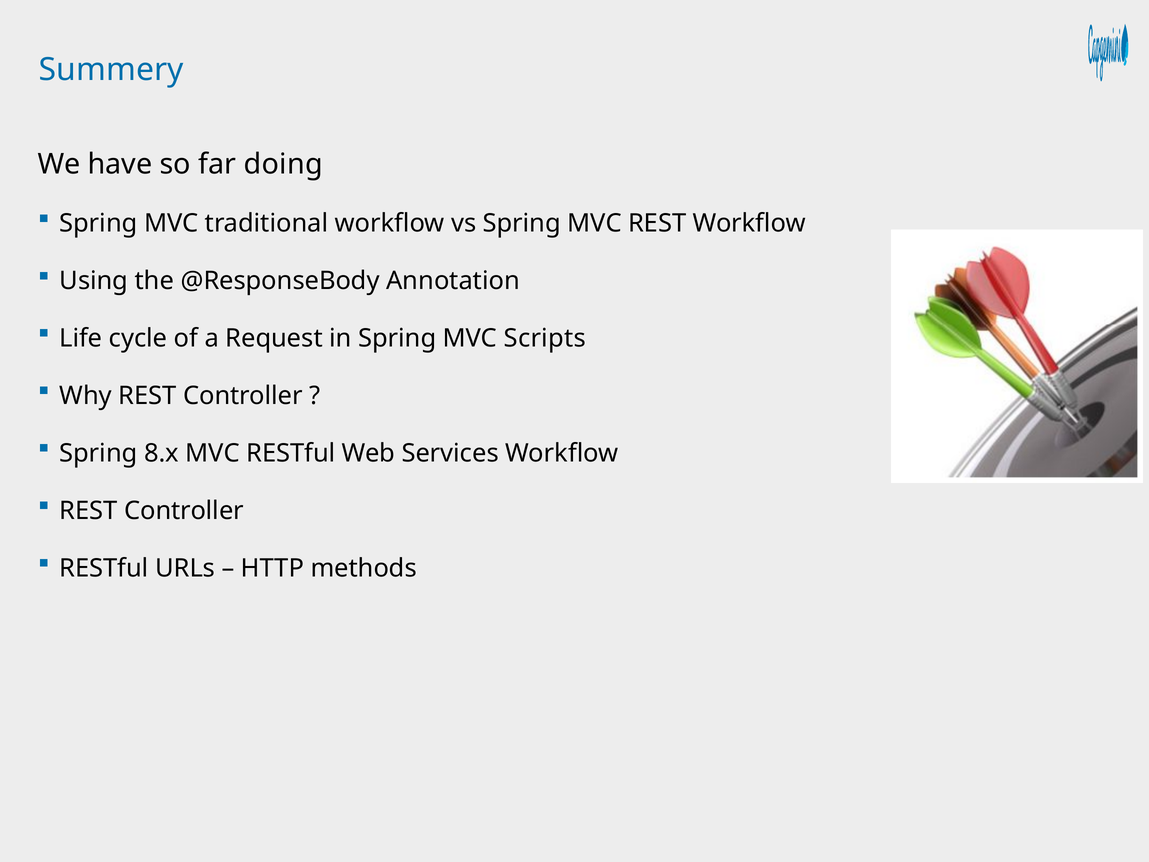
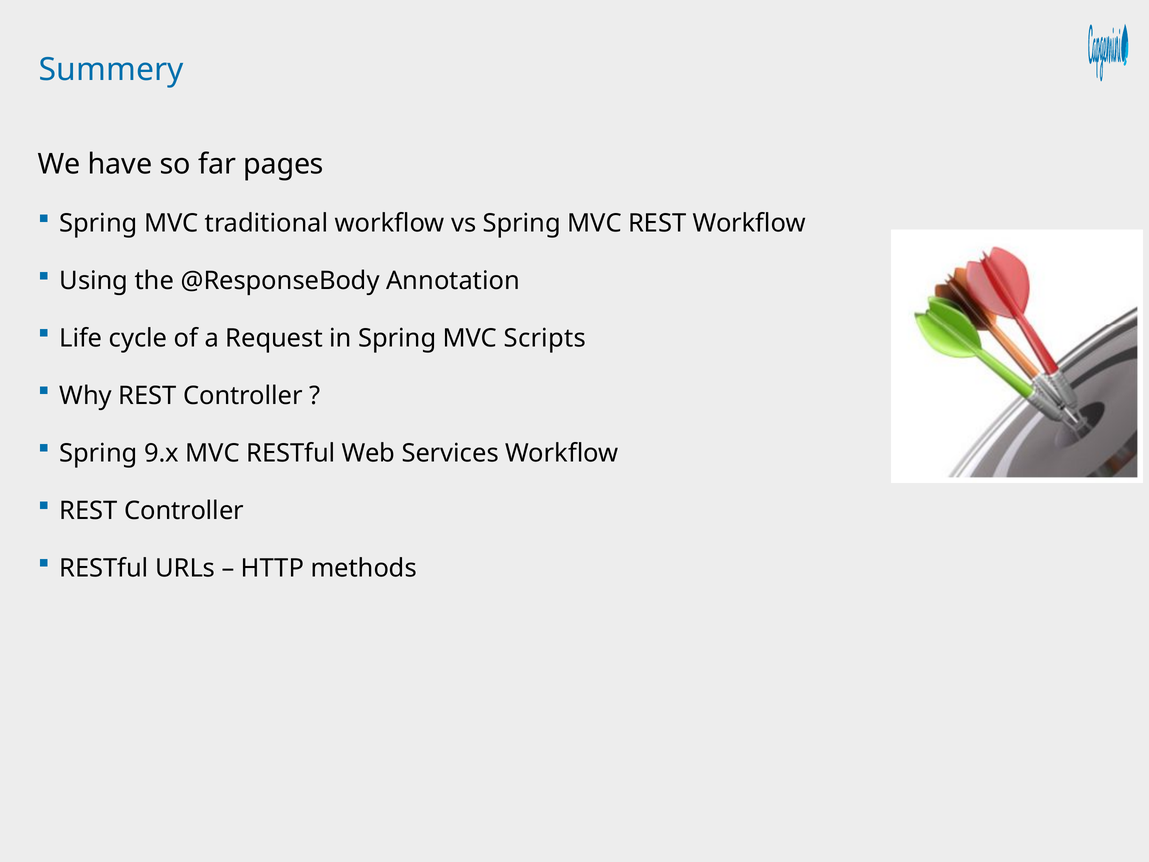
doing: doing -> pages
8.x: 8.x -> 9.x
